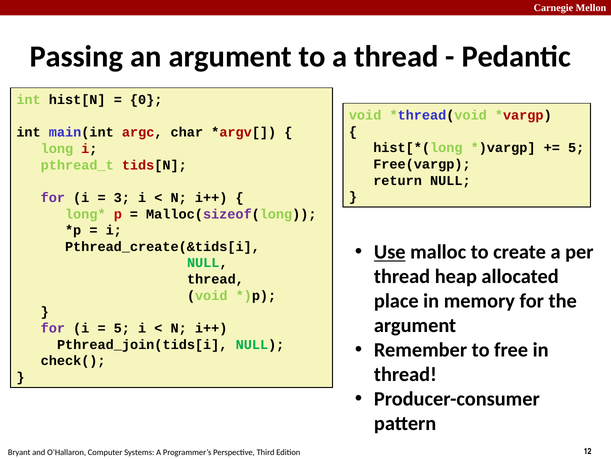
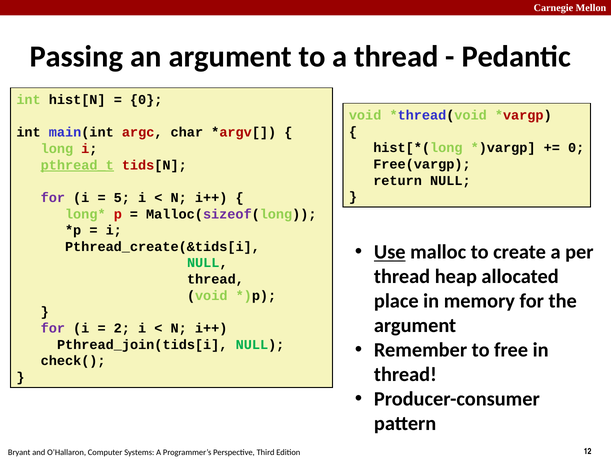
5 at (576, 148): 5 -> 0
pthread_t underline: none -> present
3: 3 -> 5
5 at (122, 328): 5 -> 2
